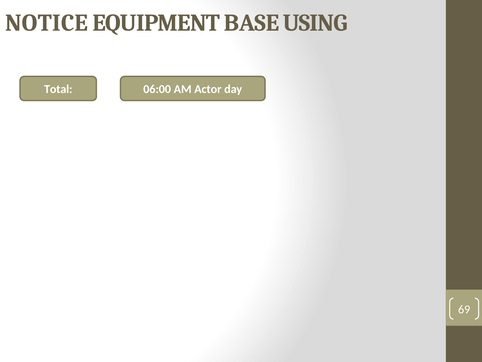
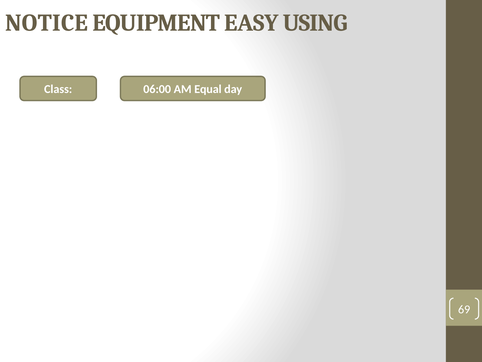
BASE: BASE -> EASY
Total: Total -> Class
Actor: Actor -> Equal
